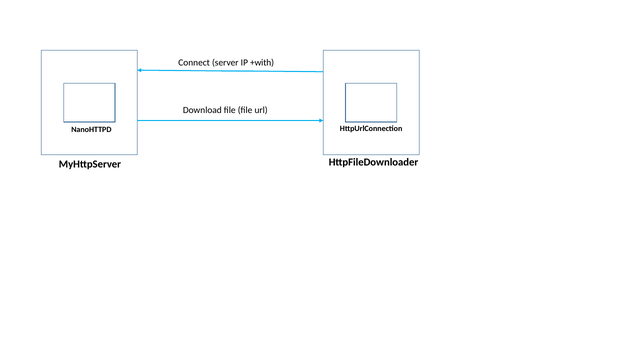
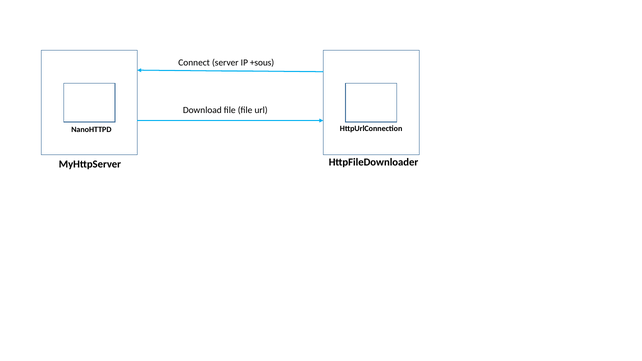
+with: +with -> +sous
